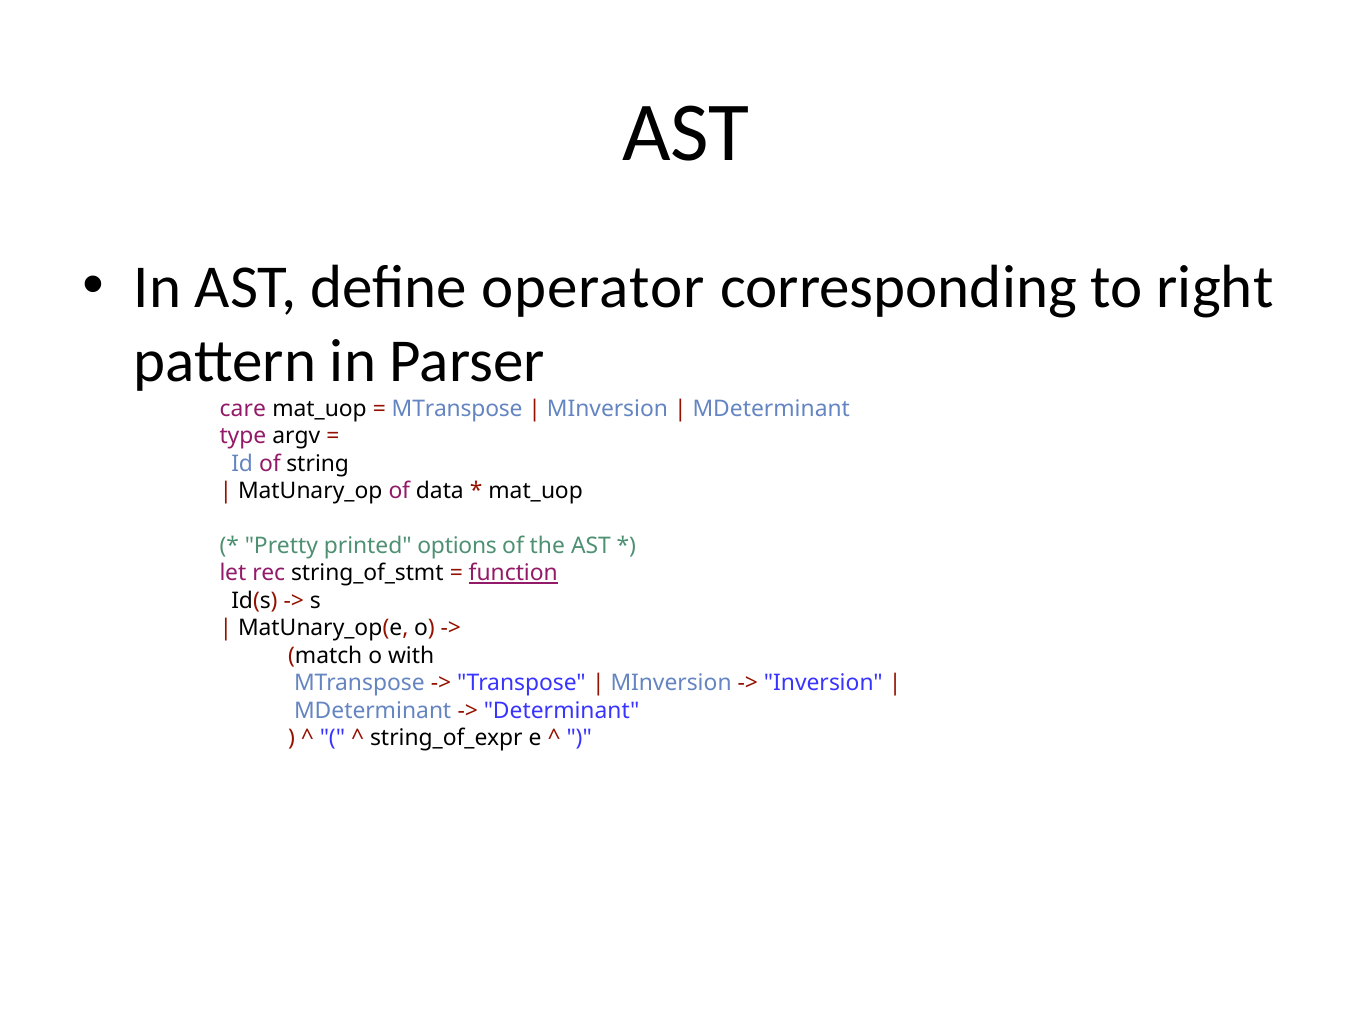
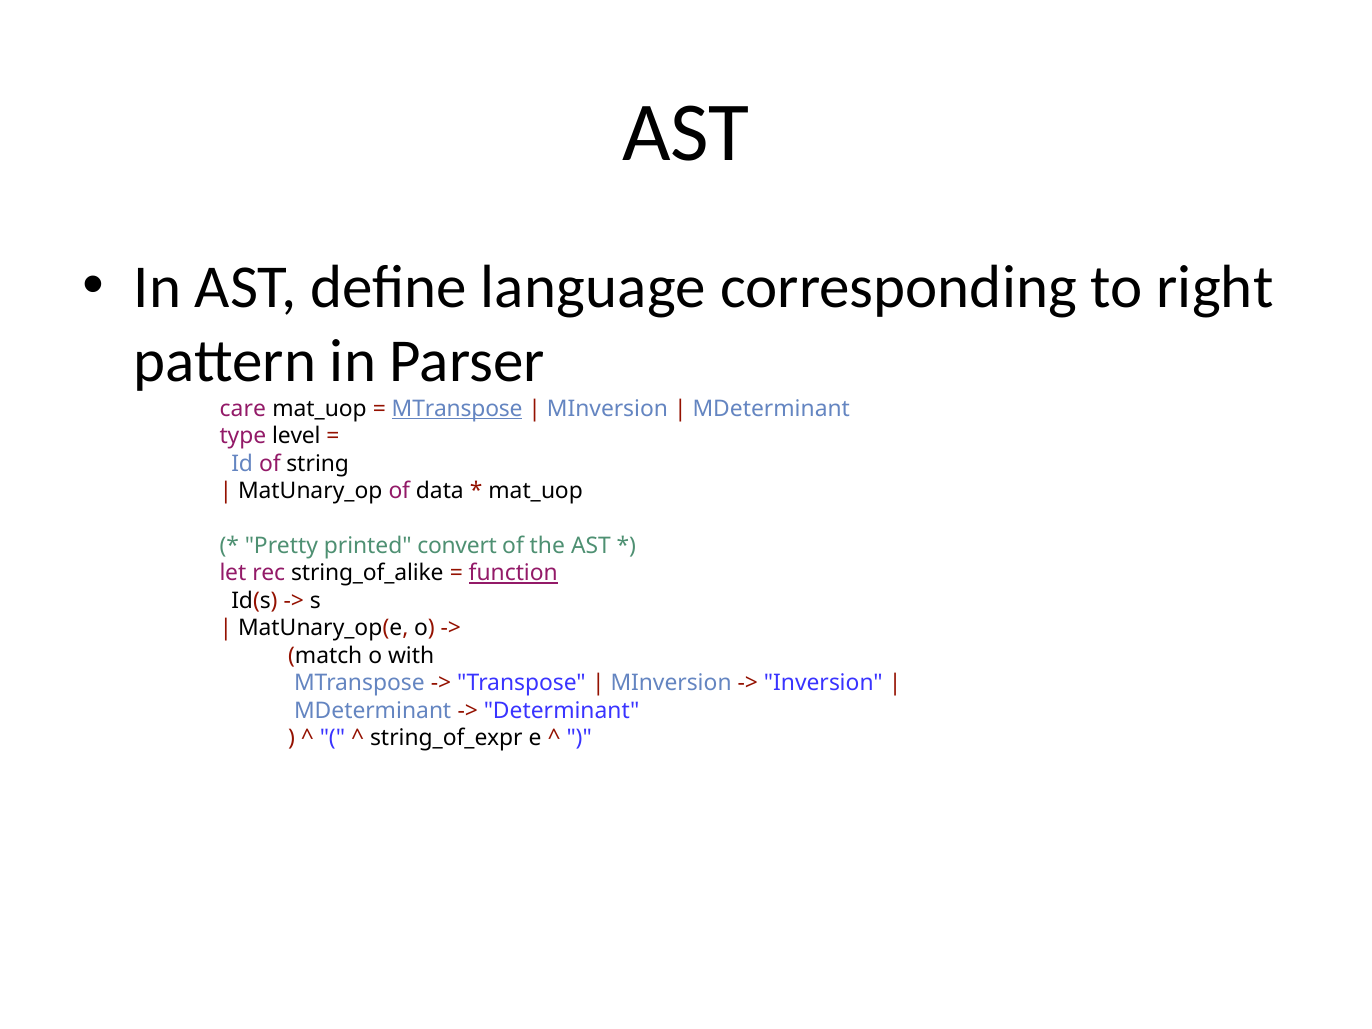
operator: operator -> language
MTranspose at (457, 409) underline: none -> present
argv: argv -> level
options: options -> convert
string_of_stmt: string_of_stmt -> string_of_alike
